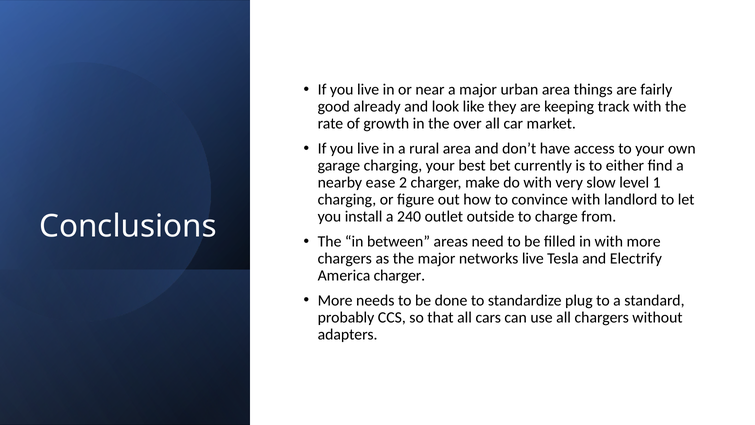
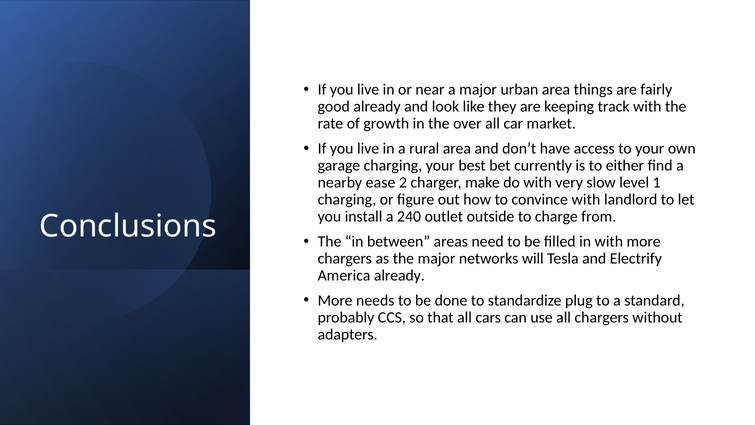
networks live: live -> will
America charger: charger -> already
